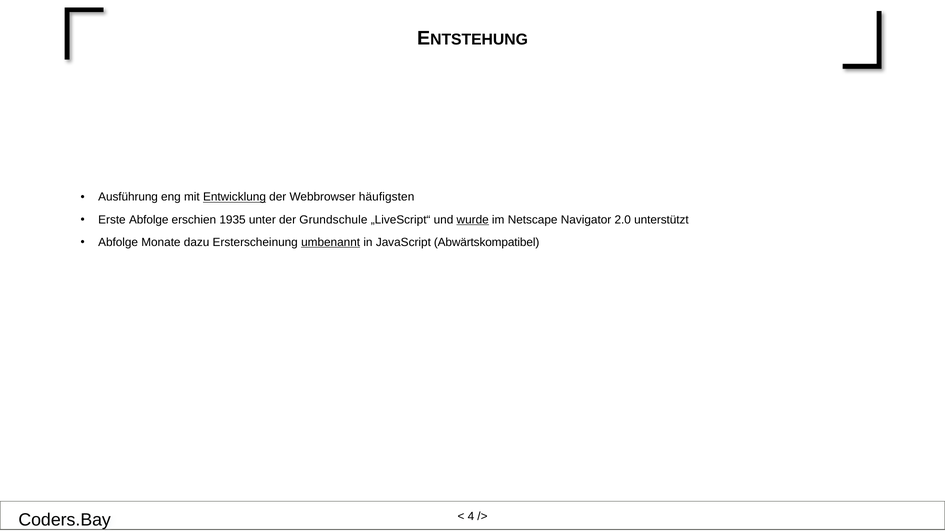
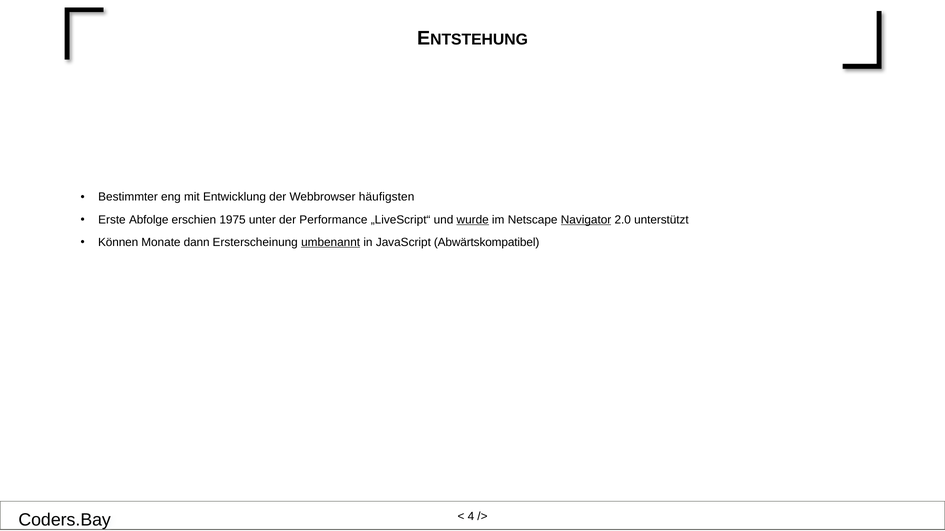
Ausführung: Ausführung -> Bestimmter
Entwicklung underline: present -> none
1935: 1935 -> 1975
Grundschule: Grundschule -> Performance
Navigator underline: none -> present
Abfolge at (118, 243): Abfolge -> Können
dazu: dazu -> dann
